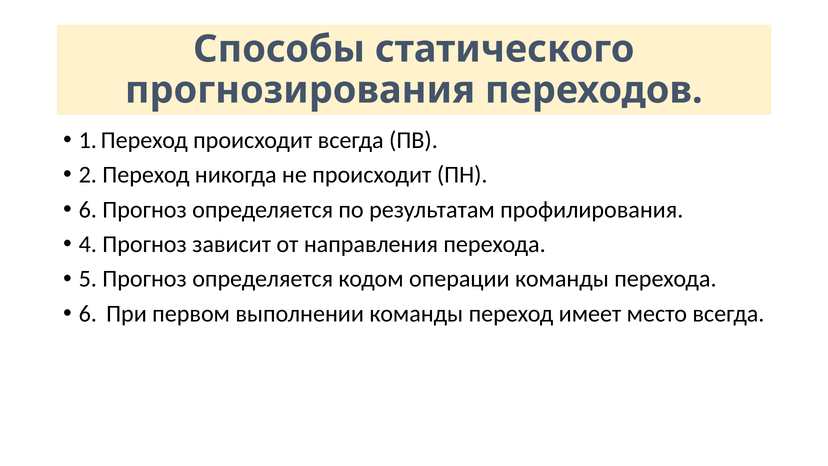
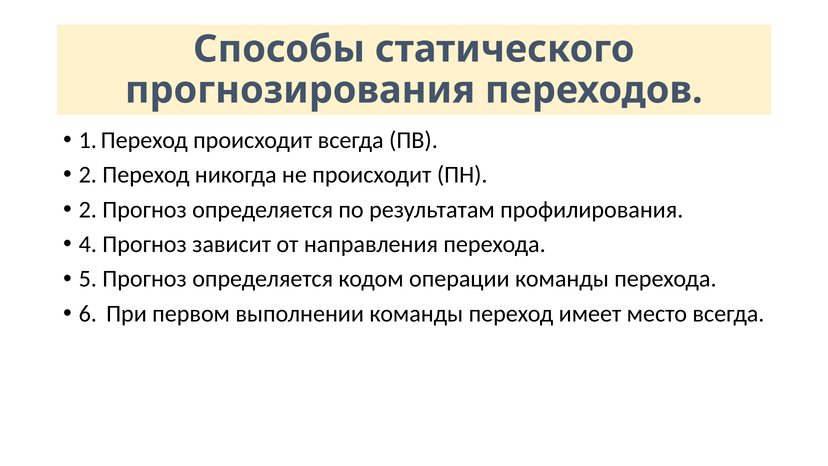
6 at (88, 209): 6 -> 2
